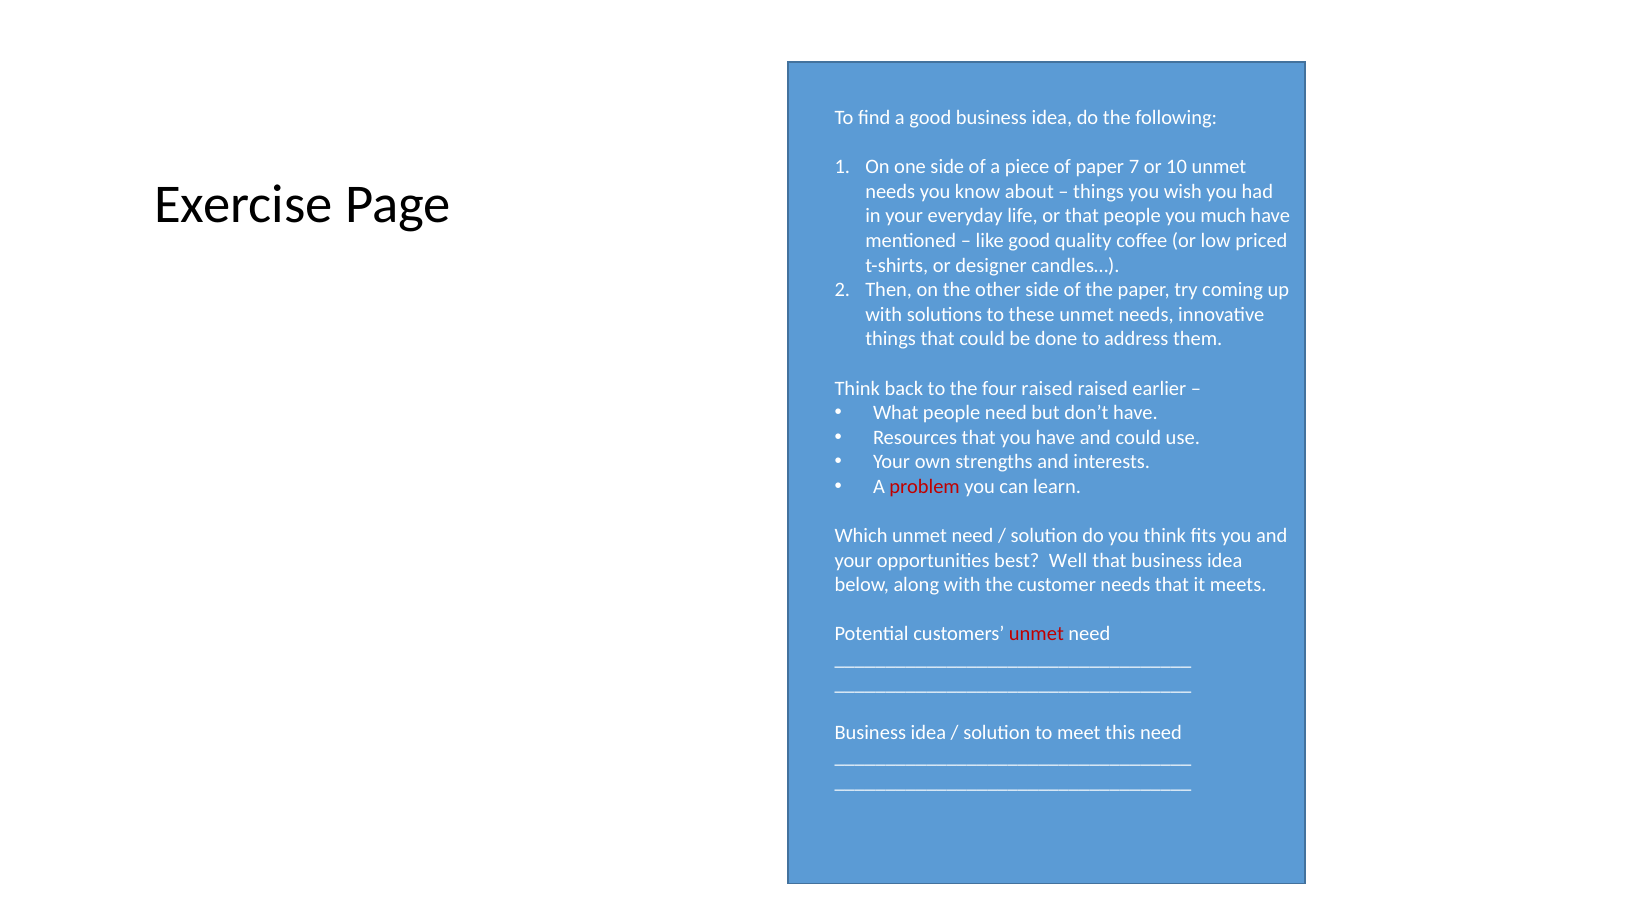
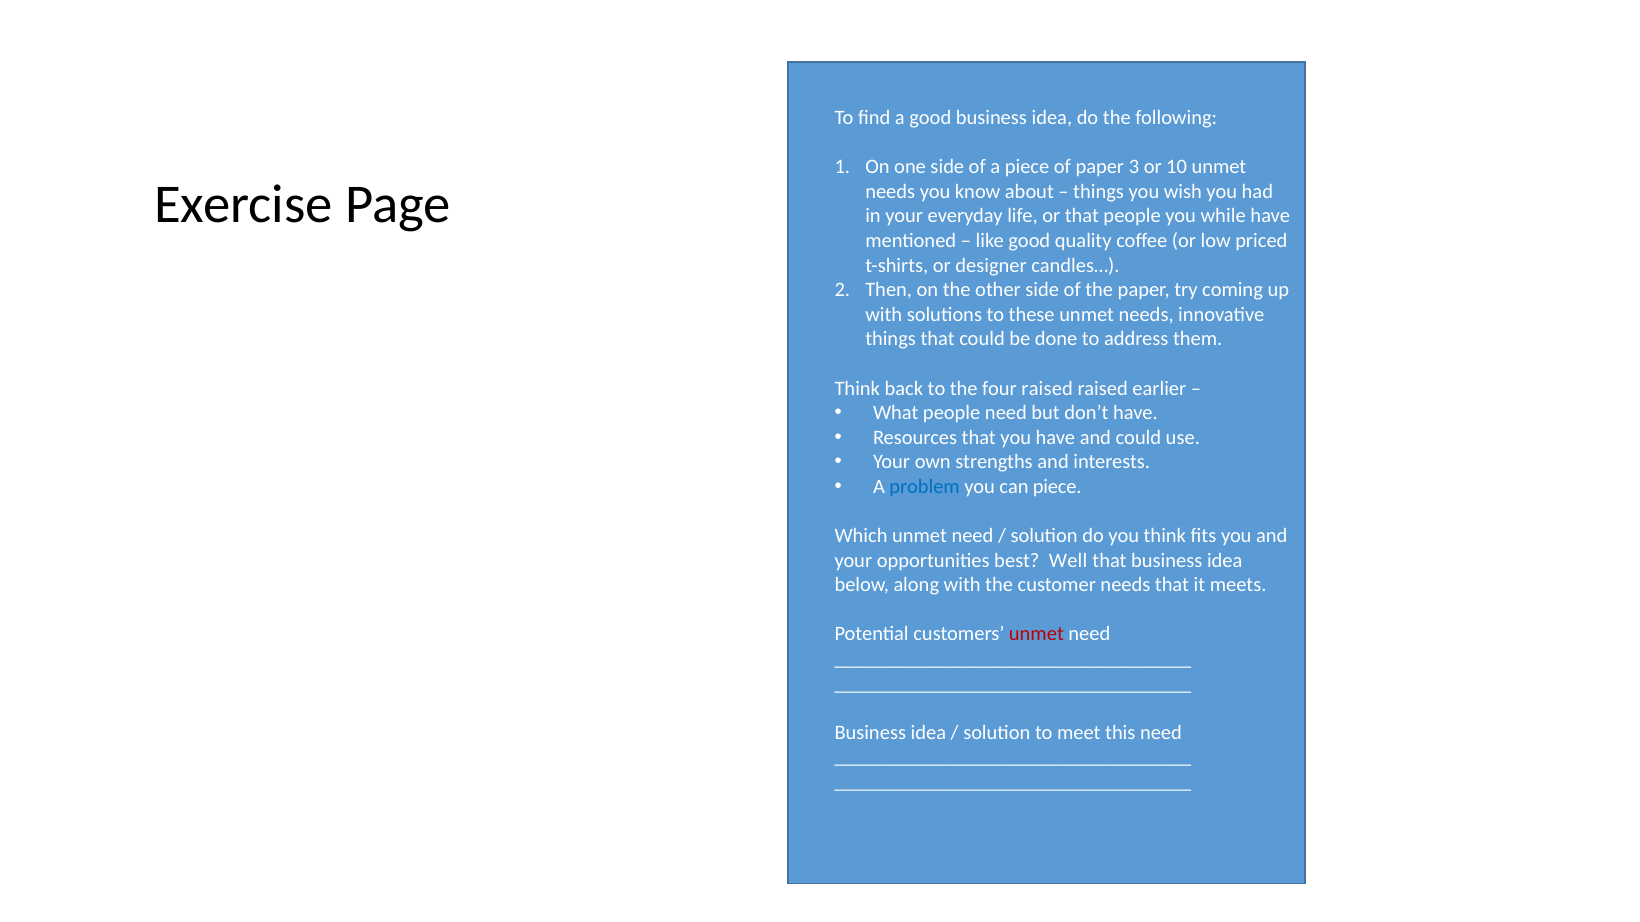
7: 7 -> 3
much: much -> while
problem colour: red -> blue
can learn: learn -> piece
